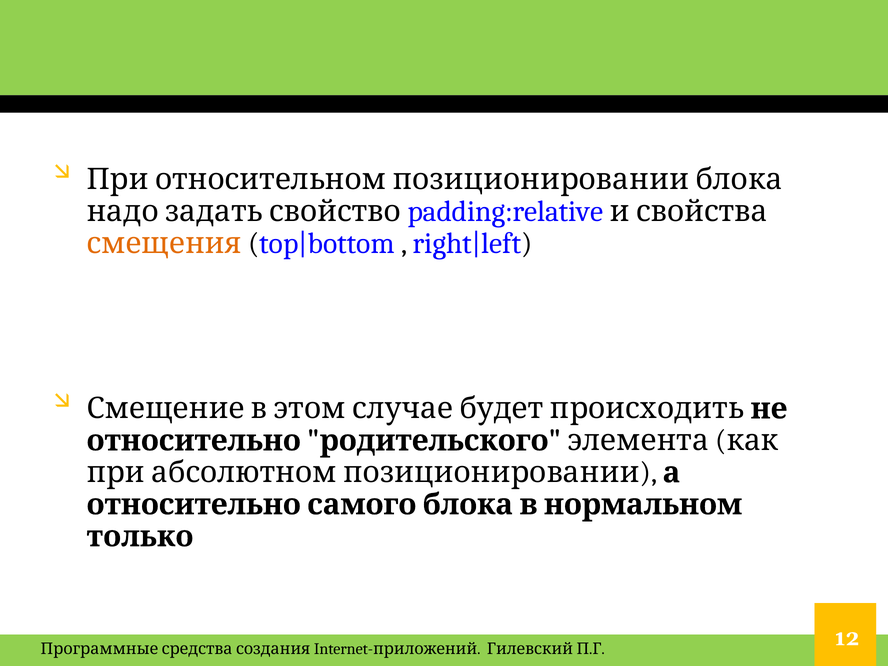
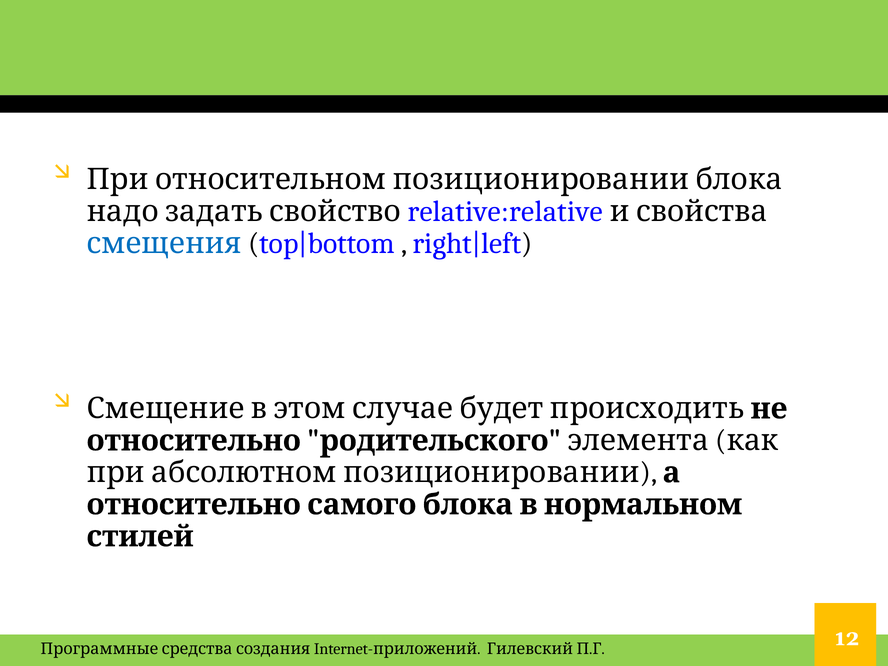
padding:relative: padding:relative -> relative:relative
смещения colour: orange -> blue
только: только -> стилей
